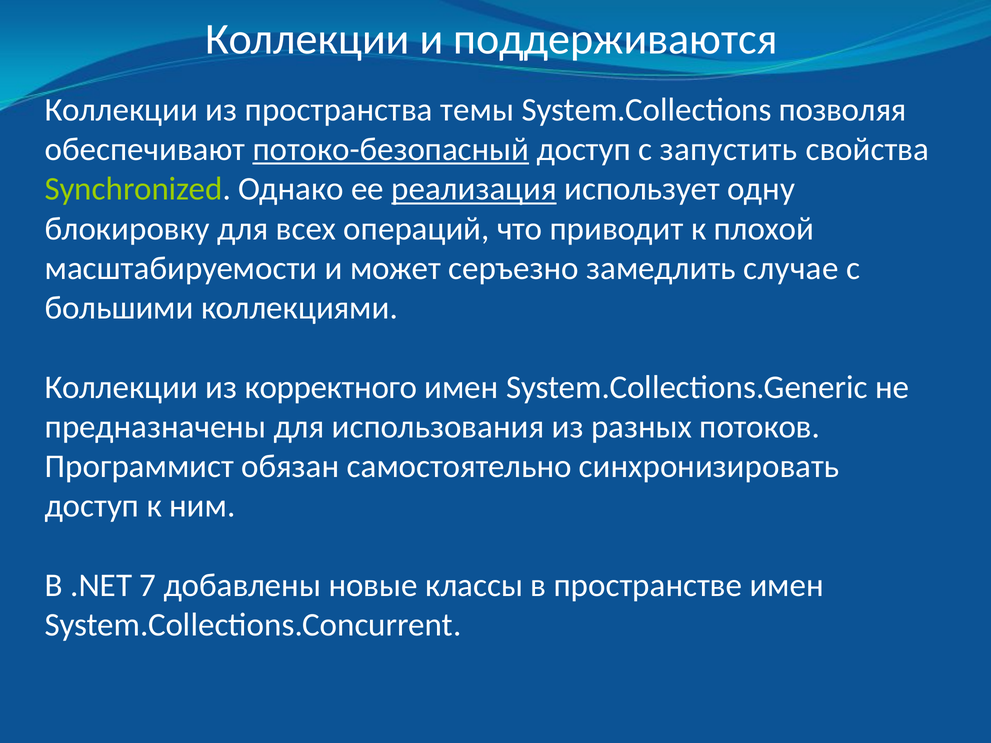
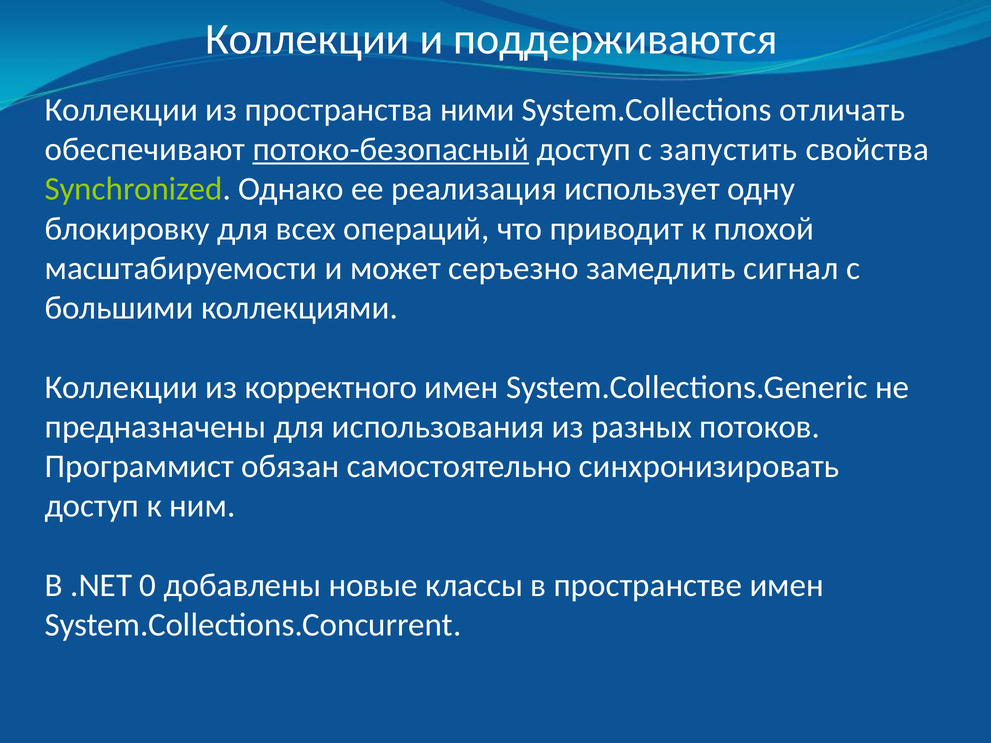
темы: темы -> ними
позволяя: позволяя -> отличать
реализация underline: present -> none
случае: случае -> сигнал
7: 7 -> 0
